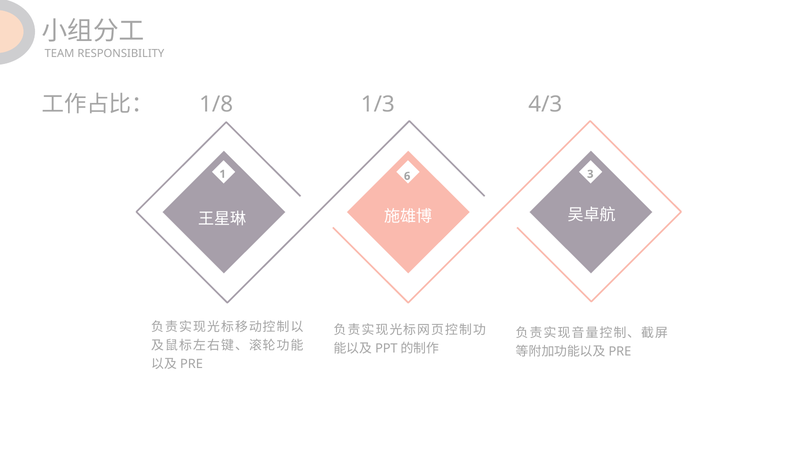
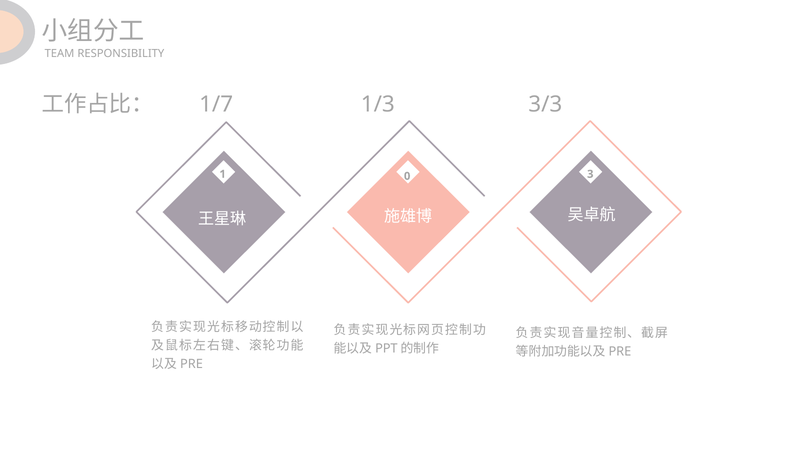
1/8: 1/8 -> 1/7
4/3: 4/3 -> 3/3
6: 6 -> 0
